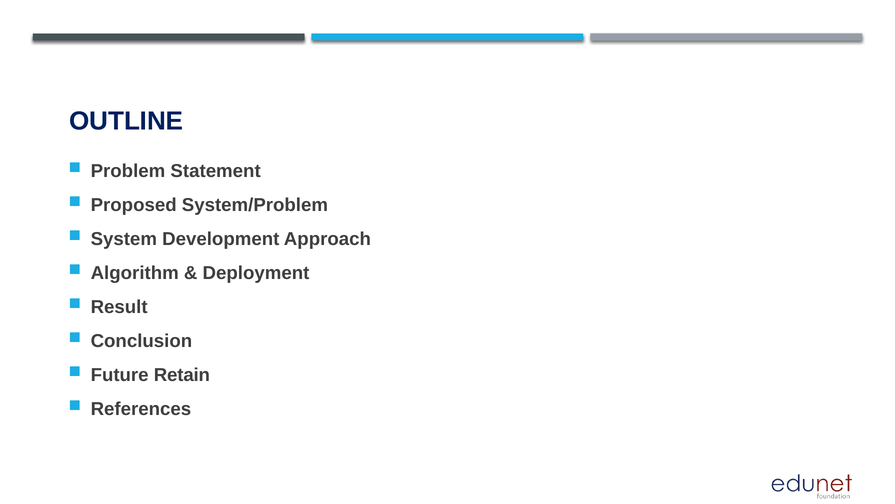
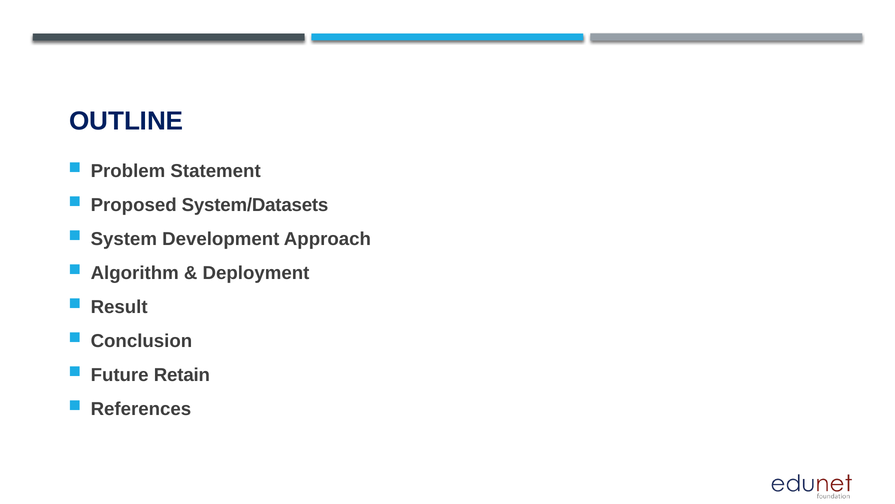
System/Problem: System/Problem -> System/Datasets
